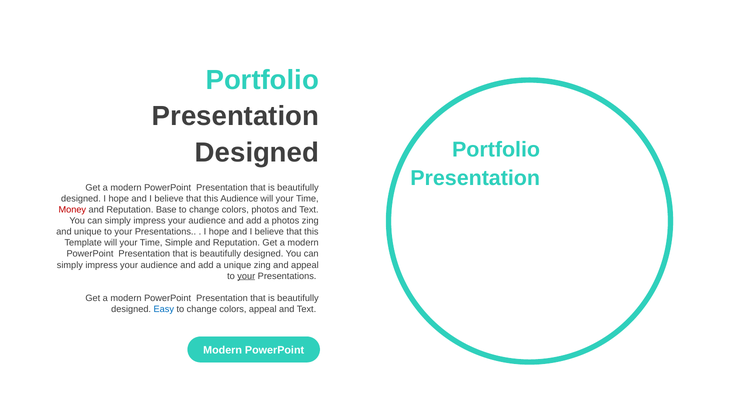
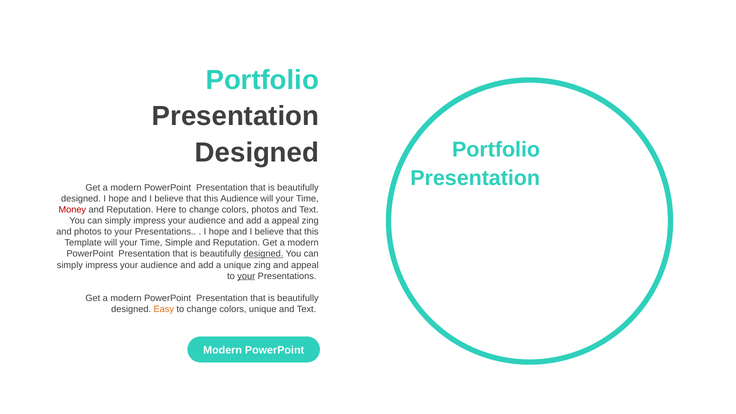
Base: Base -> Here
a photos: photos -> appeal
and unique: unique -> photos
designed at (263, 254) underline: none -> present
Easy colour: blue -> orange
colors appeal: appeal -> unique
